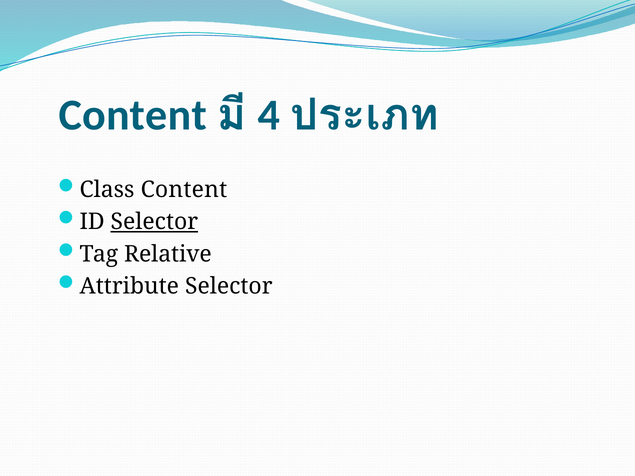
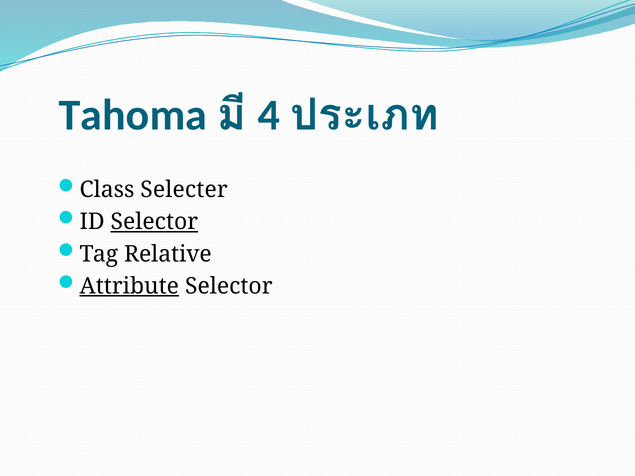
Content at (133, 115): Content -> Tahoma
Class Content: Content -> Selecter
Attribute underline: none -> present
